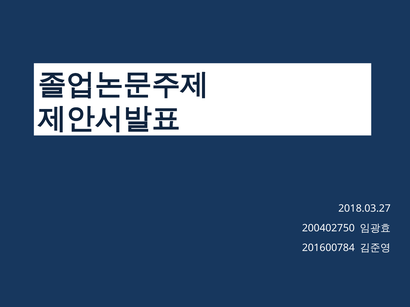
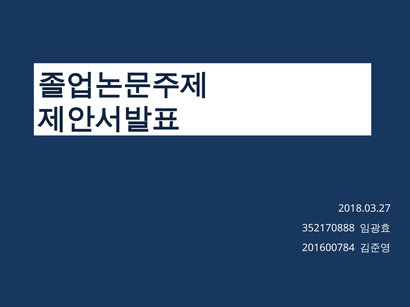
200402750: 200402750 -> 352170888
